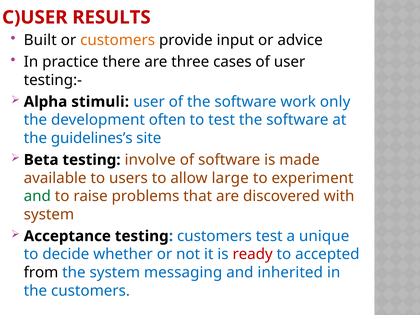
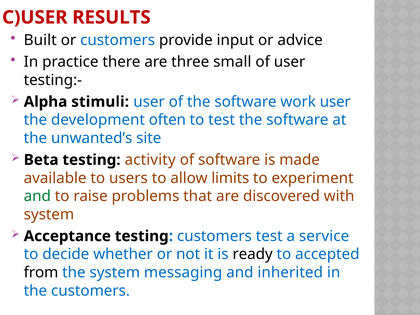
customers at (118, 40) colour: orange -> blue
cases: cases -> small
work only: only -> user
guidelines’s: guidelines’s -> unwanted’s
involve: involve -> activity
large: large -> limits
unique: unique -> service
ready colour: red -> black
